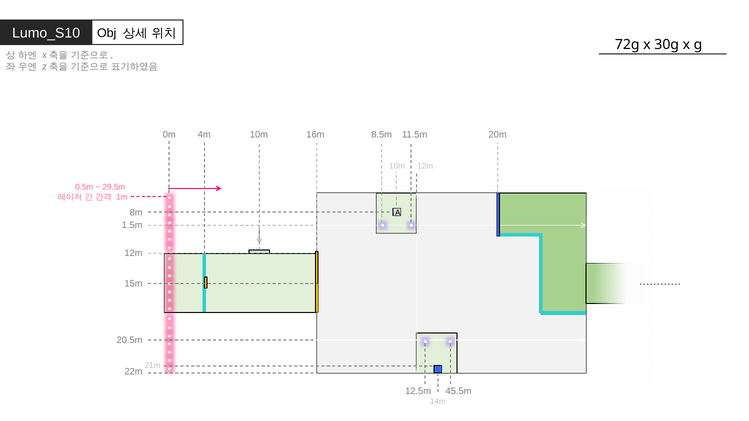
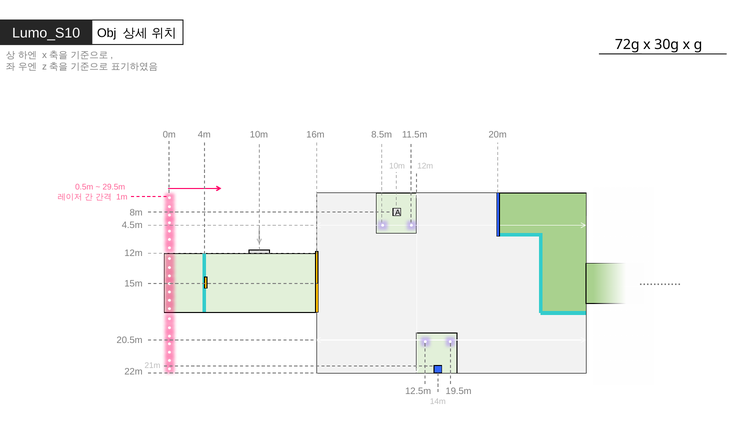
1.5m: 1.5m -> 4.5m
45.5m: 45.5m -> 19.5m
